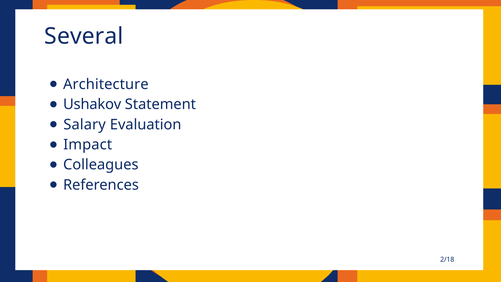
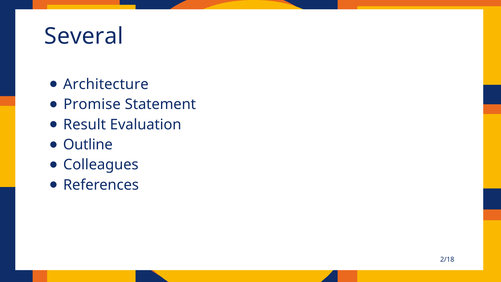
Ushakov: Ushakov -> Promise
Salary: Salary -> Result
Impact: Impact -> Outline
